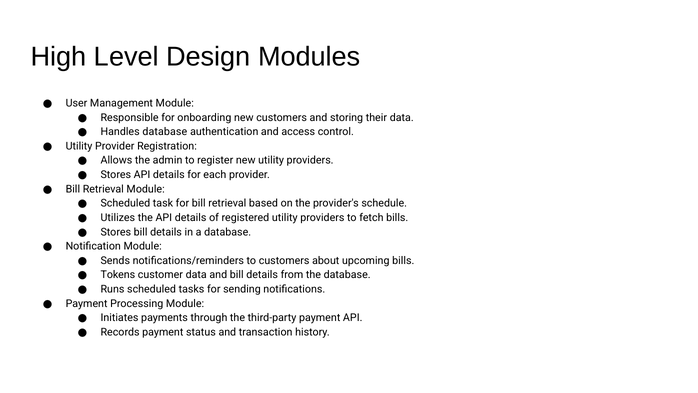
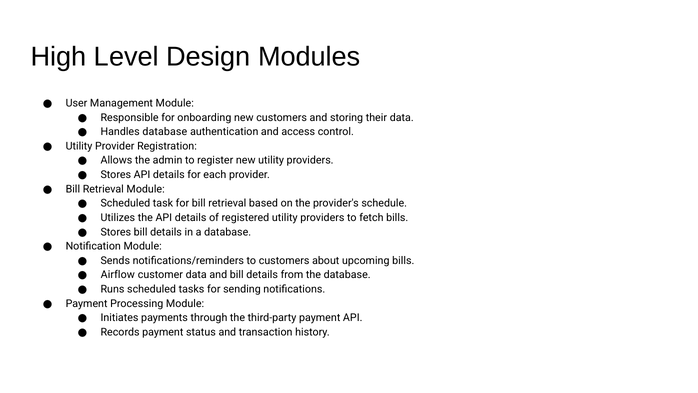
Tokens: Tokens -> Airflow
